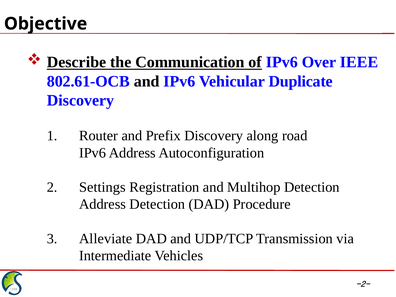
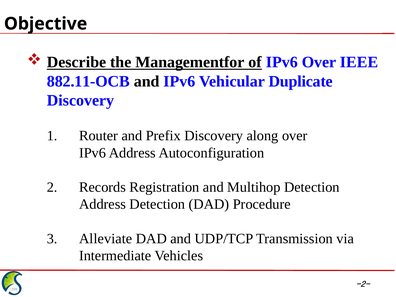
Communication: Communication -> Managementfor
802.61-OCB: 802.61-OCB -> 882.11-OCB
along road: road -> over
Settings: Settings -> Records
